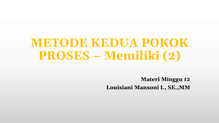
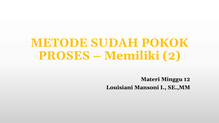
KEDUA: KEDUA -> SUDAH
